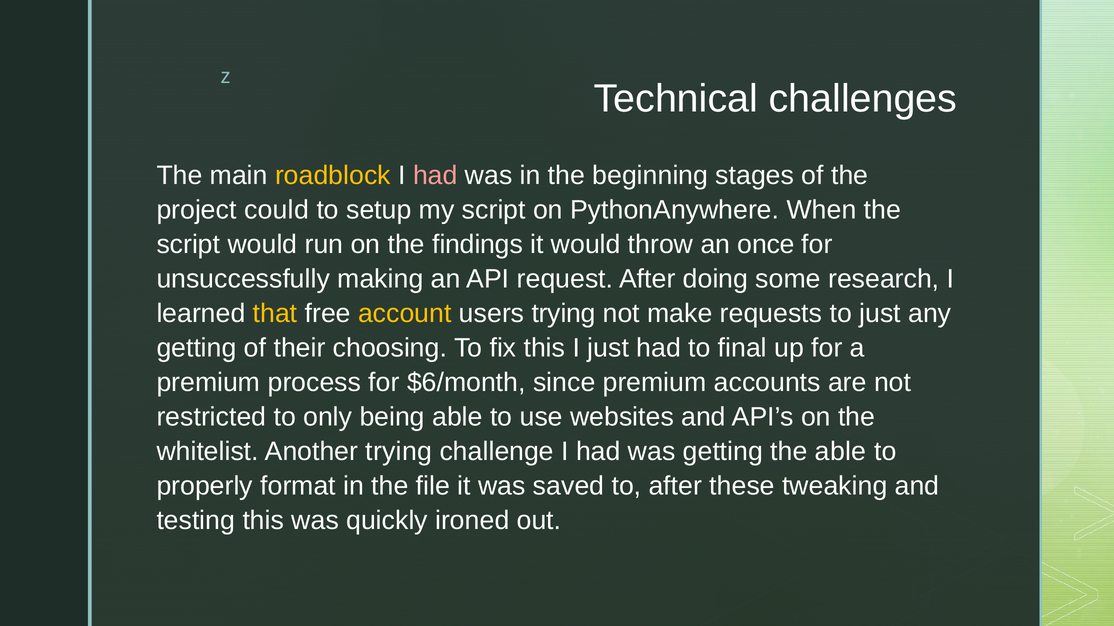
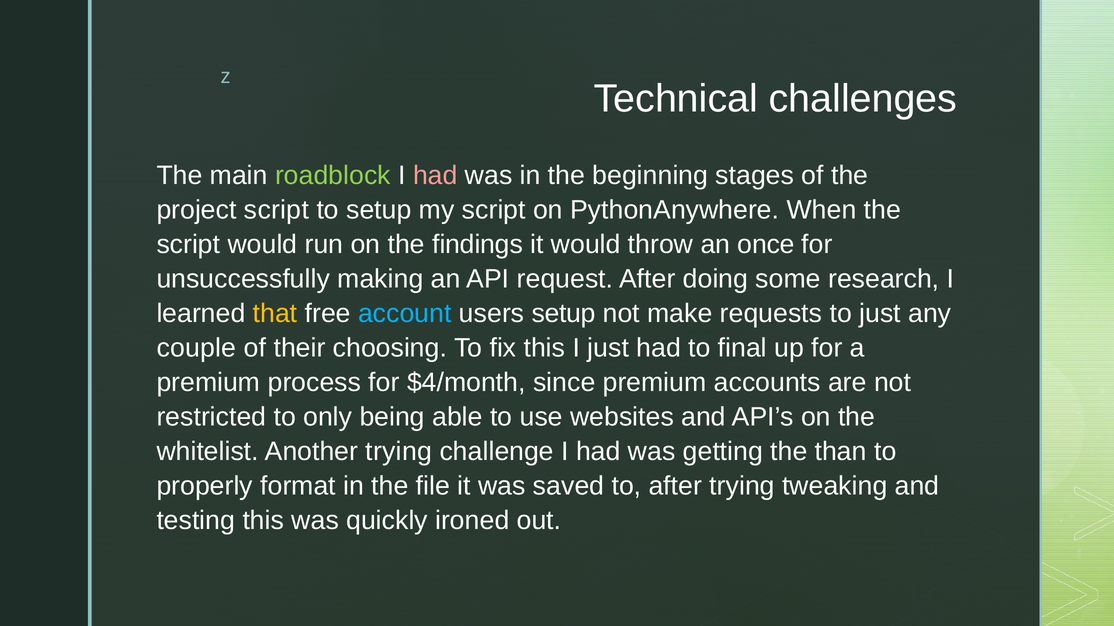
roadblock colour: yellow -> light green
project could: could -> script
account colour: yellow -> light blue
users trying: trying -> setup
getting at (197, 348): getting -> couple
$6/month: $6/month -> $4/month
the able: able -> than
after these: these -> trying
